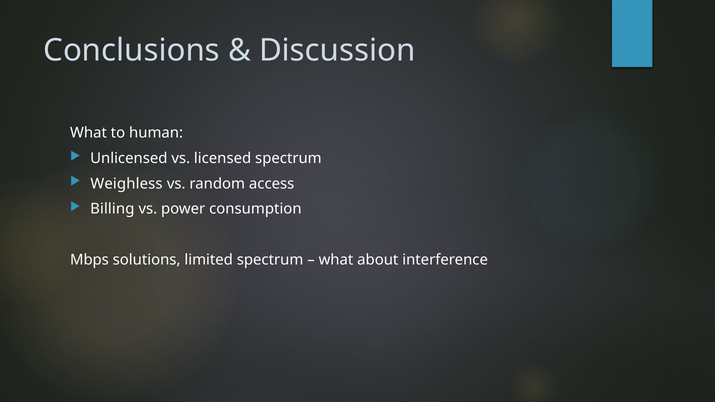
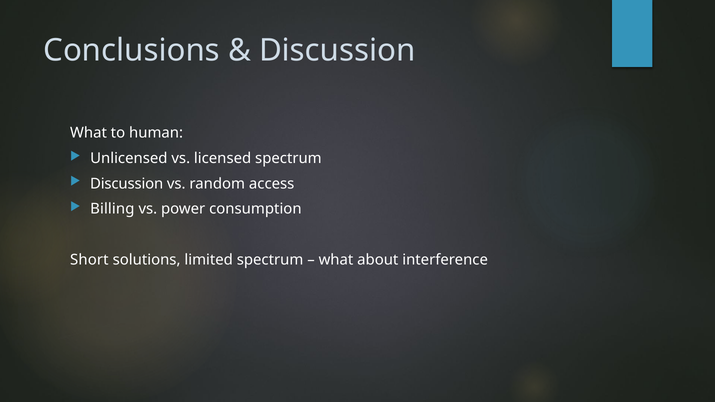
Weighless at (127, 184): Weighless -> Discussion
Mbps: Mbps -> Short
